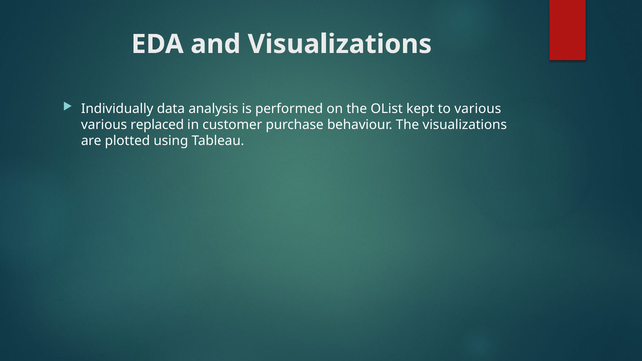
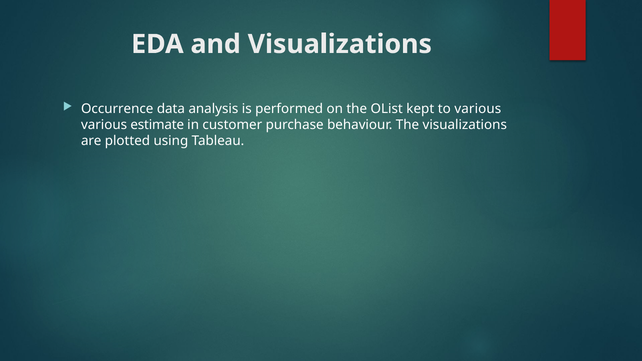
Individually: Individually -> Occurrence
replaced: replaced -> estimate
